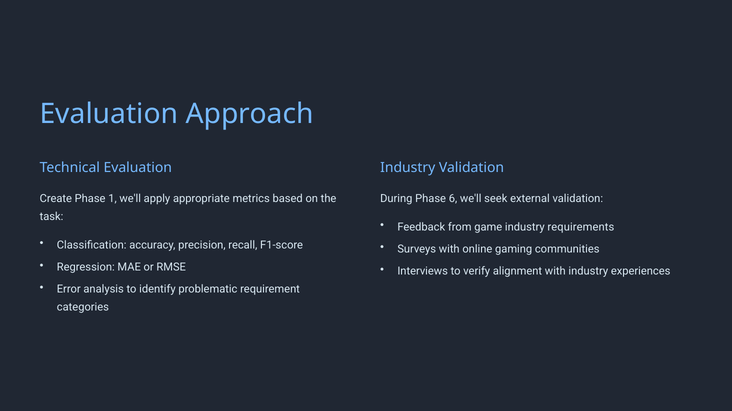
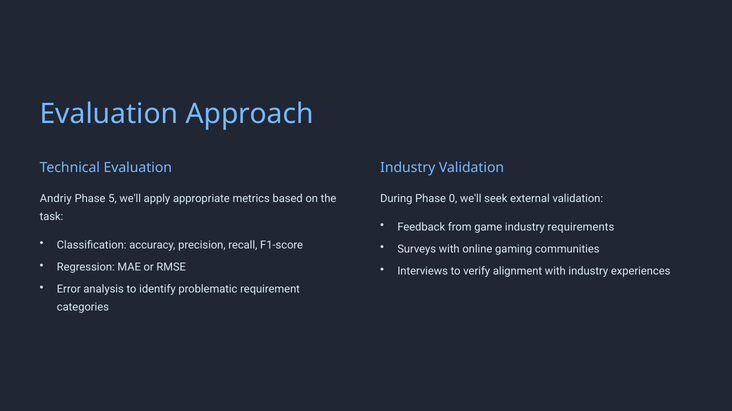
Create: Create -> Andriy
1: 1 -> 5
6: 6 -> 0
